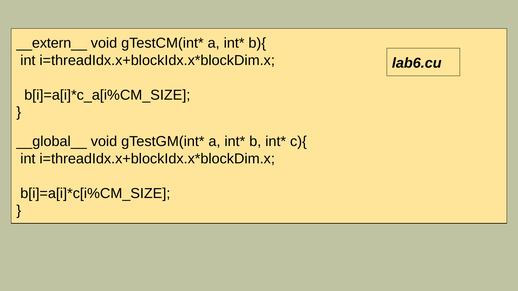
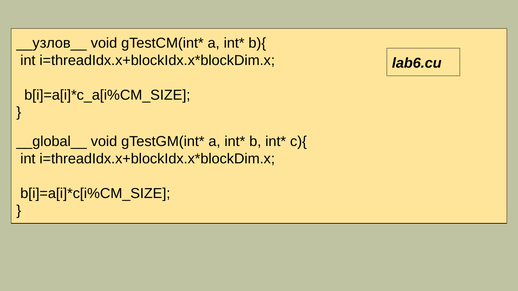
__extern__: __extern__ -> __узлов__
